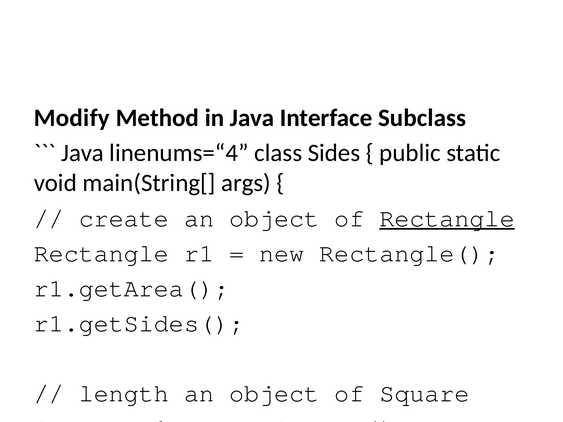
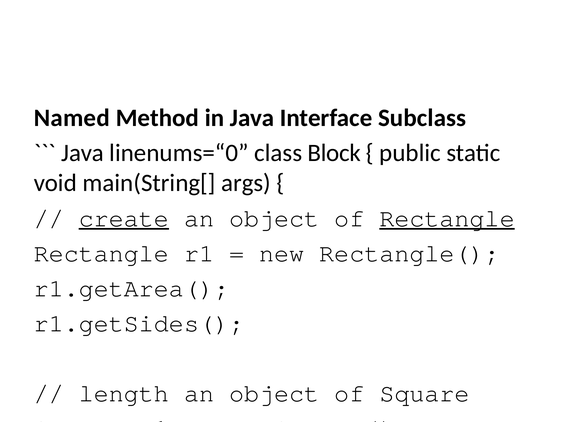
Modify at (72, 118): Modify -> Named
linenums=“4: linenums=“4 -> linenums=“0
Sides: Sides -> Block
create at (124, 218) underline: none -> present
